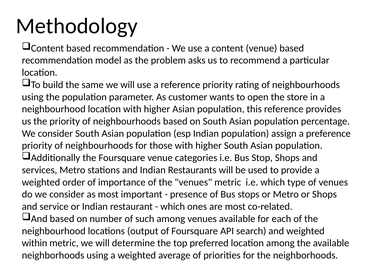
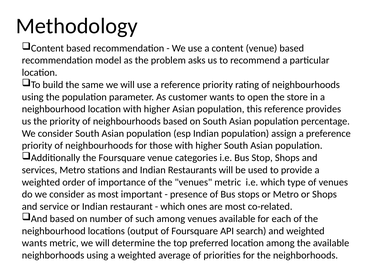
within at (35, 243): within -> wants
